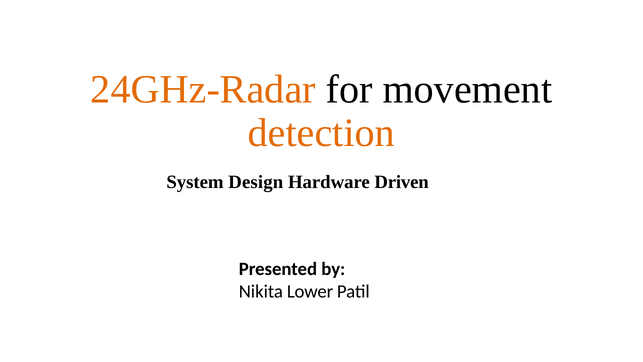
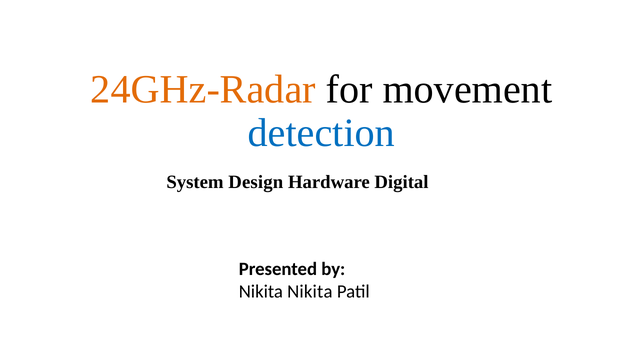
detection colour: orange -> blue
Driven: Driven -> Digital
Nikita Lower: Lower -> Nikita
